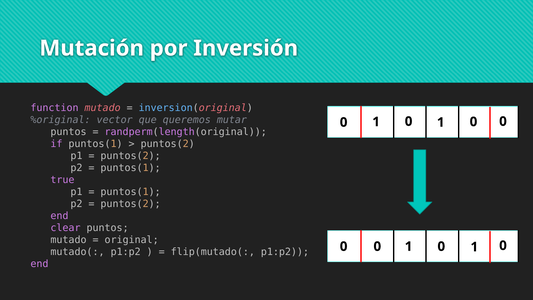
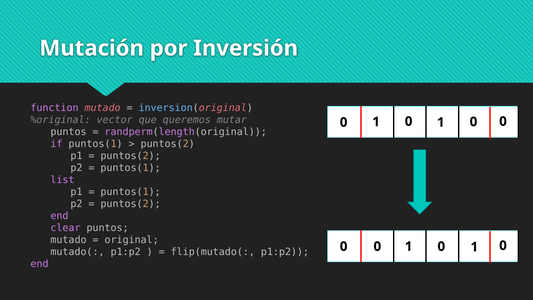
true: true -> list
